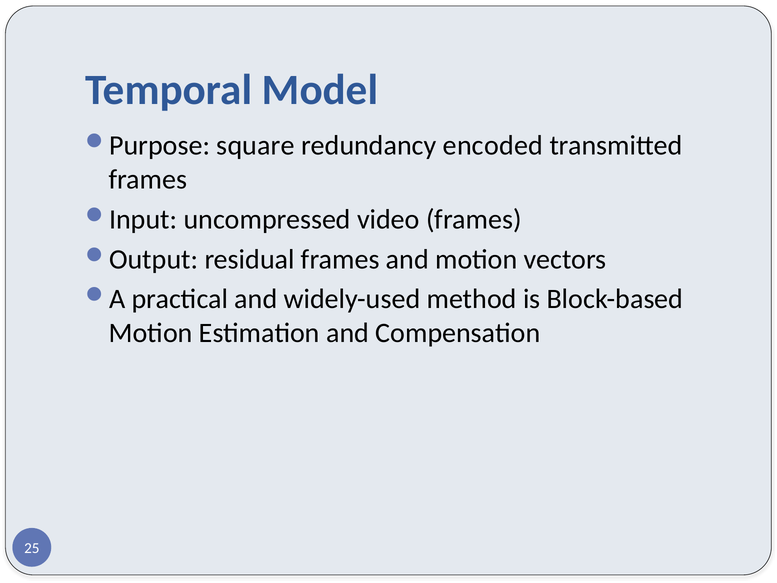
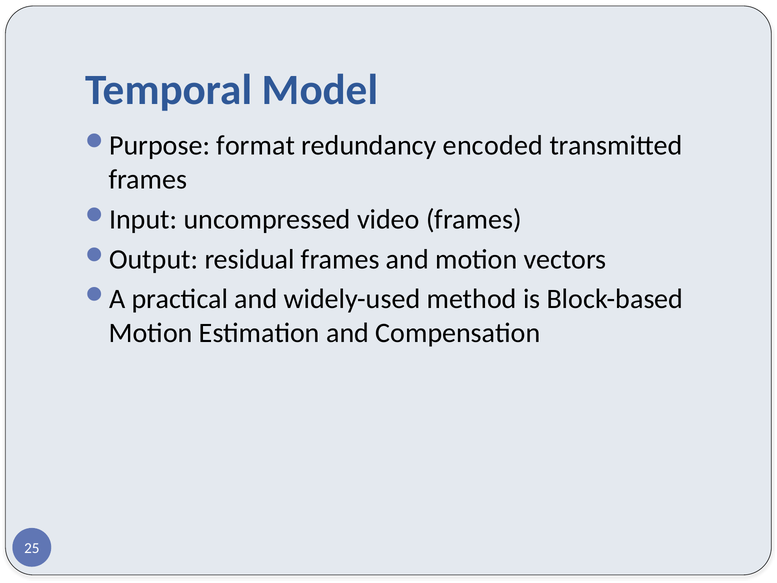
square: square -> format
